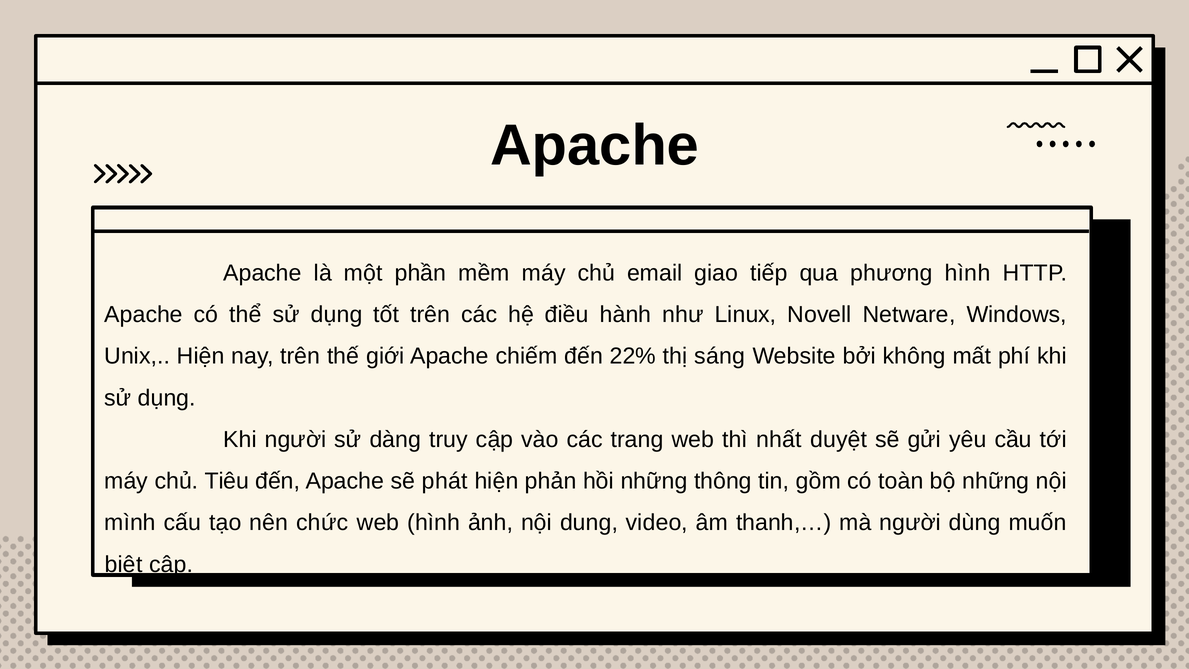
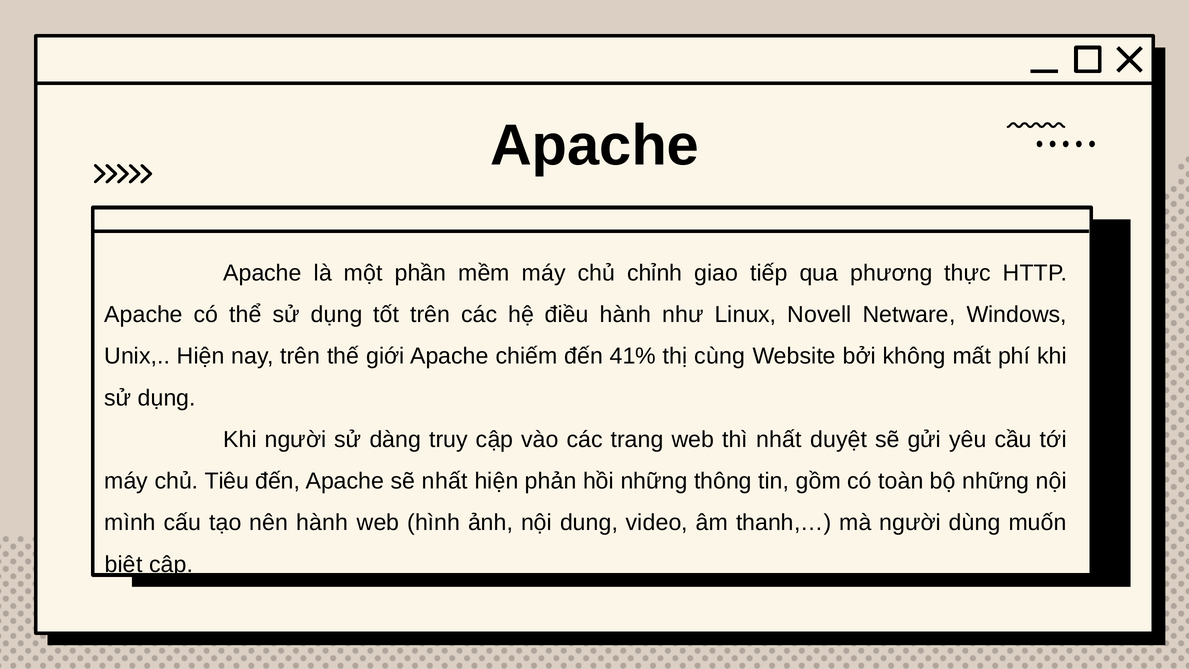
email: email -> chỉnh
phương hình: hình -> thực
22%: 22% -> 41%
sáng: sáng -> cùng
sẽ phát: phát -> nhất
nên chức: chức -> hành
